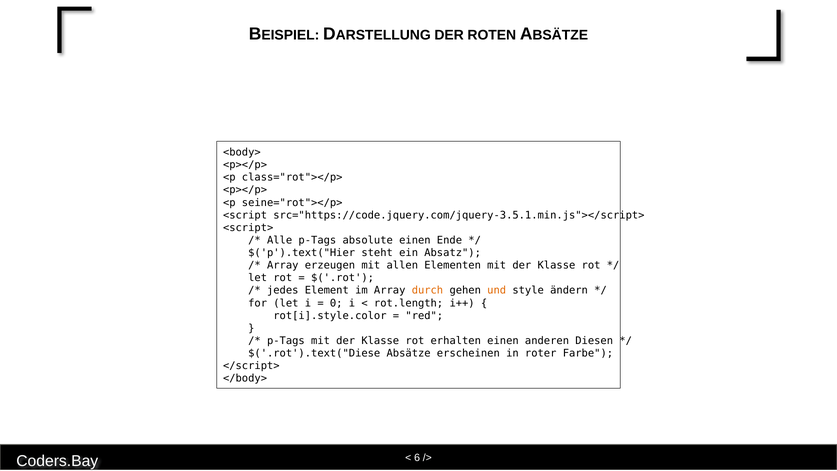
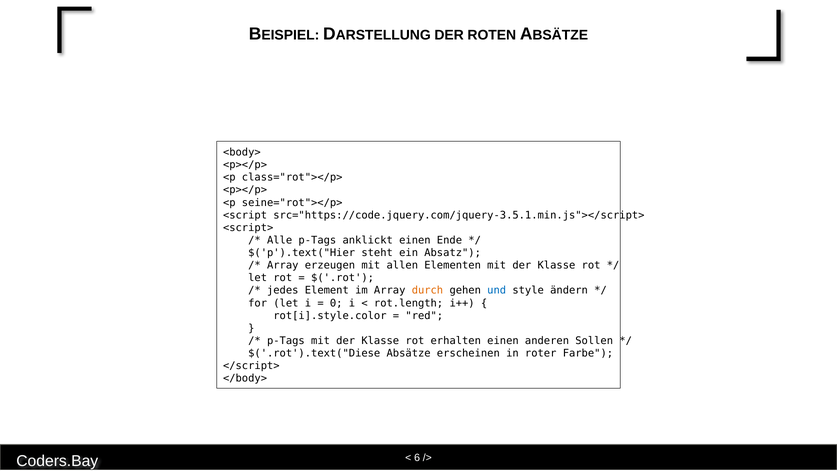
absolute: absolute -> anklickt
und colour: orange -> blue
Diesen: Diesen -> Sollen
